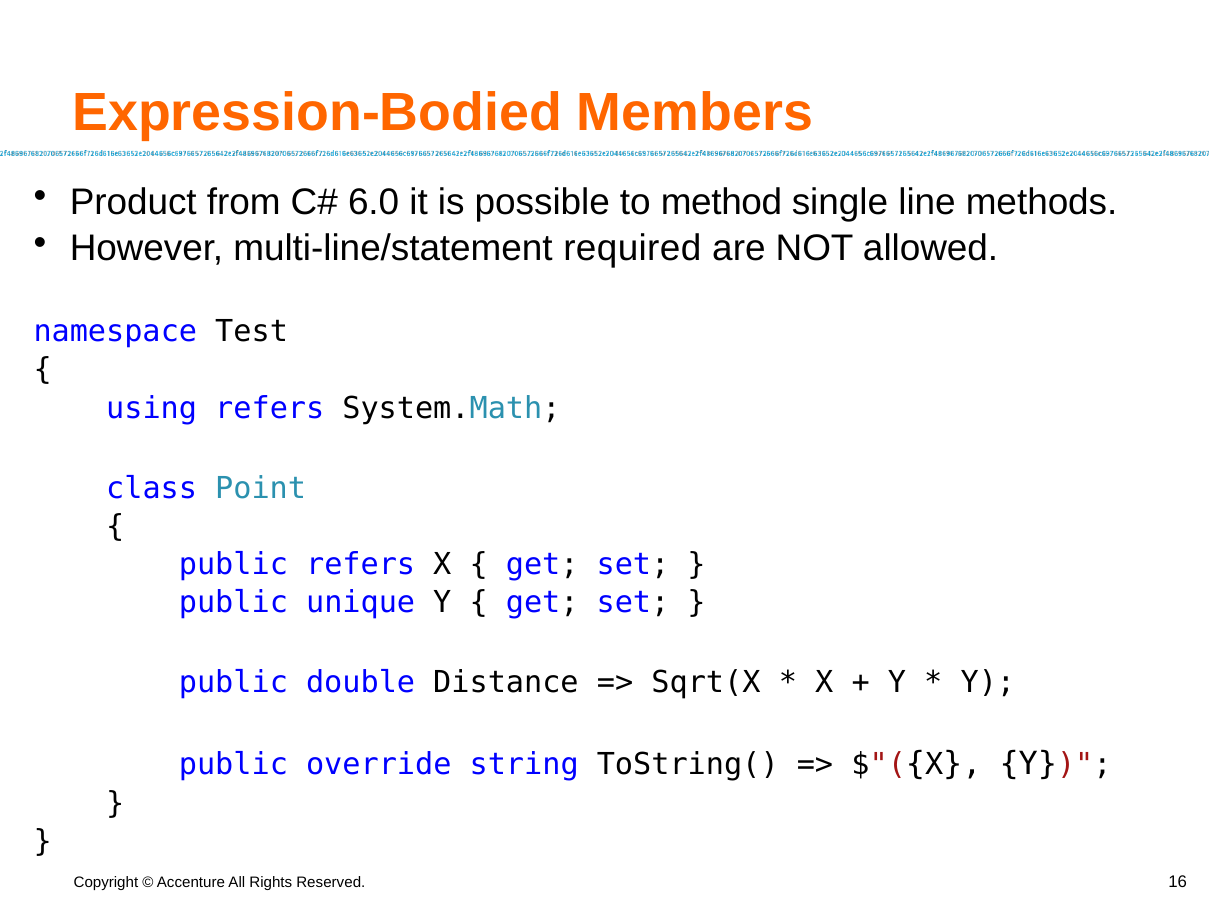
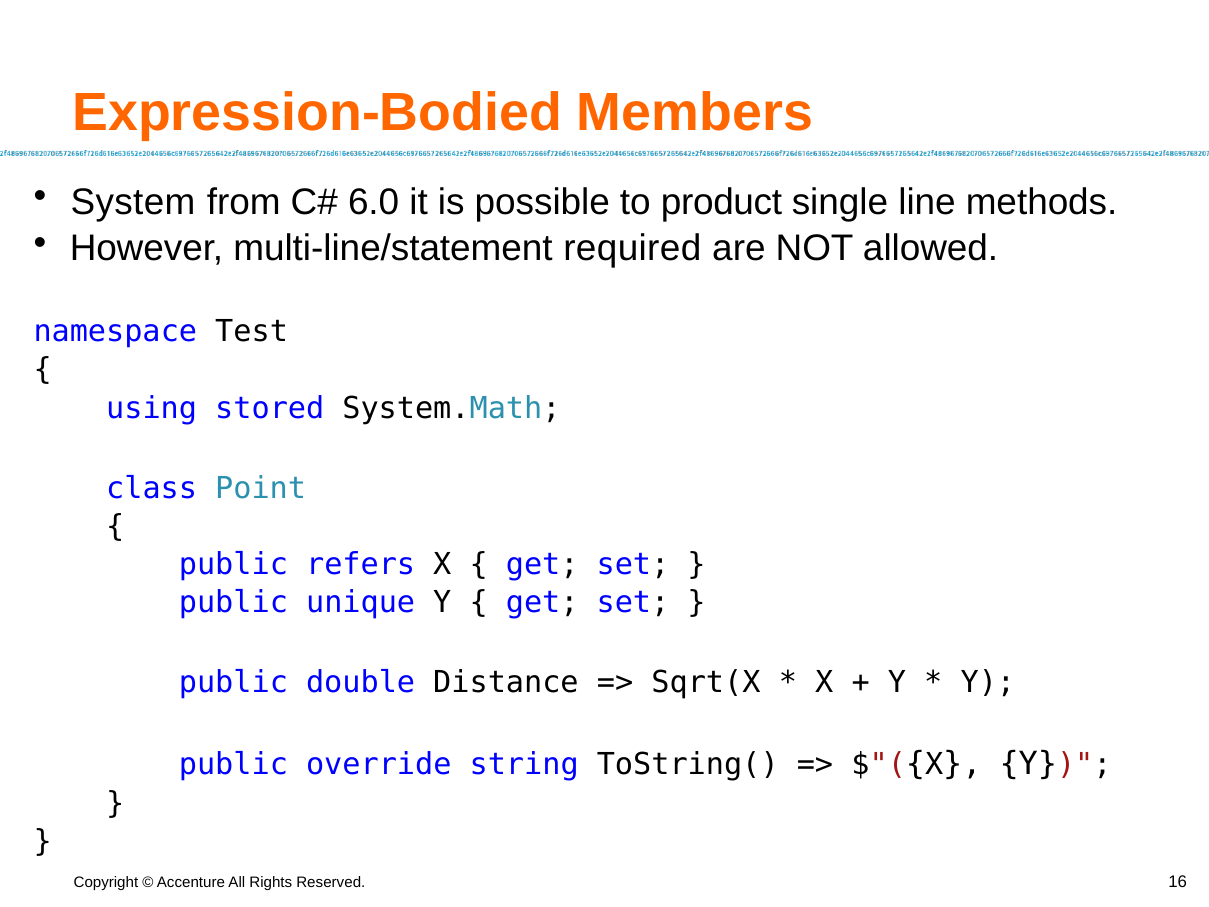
Product: Product -> System
method: method -> product
using refers: refers -> stored
